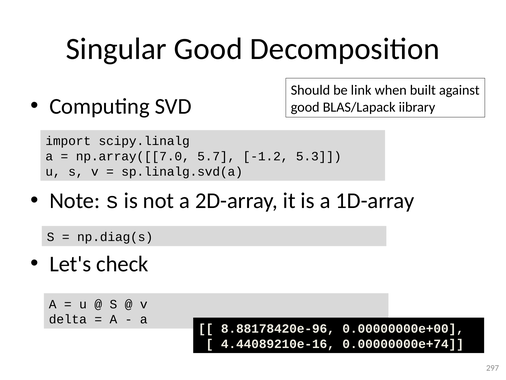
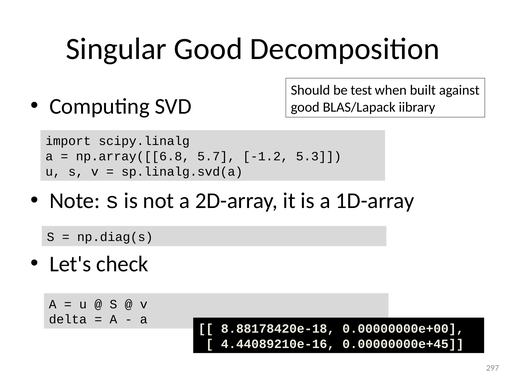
link: link -> test
np.array([[7.0: np.array([[7.0 -> np.array([[6.8
8.88178420e-96: 8.88178420e-96 -> 8.88178420e-18
0.00000000e+74: 0.00000000e+74 -> 0.00000000e+45
